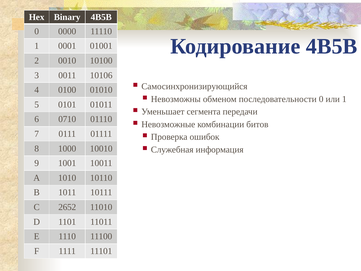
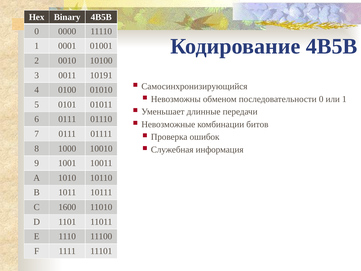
10106: 10106 -> 10191
сегмента: сегмента -> длинные
6 0710: 0710 -> 0111
2652: 2652 -> 1600
